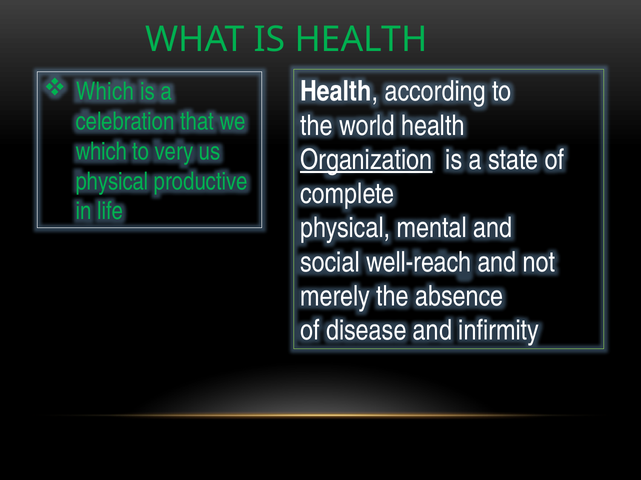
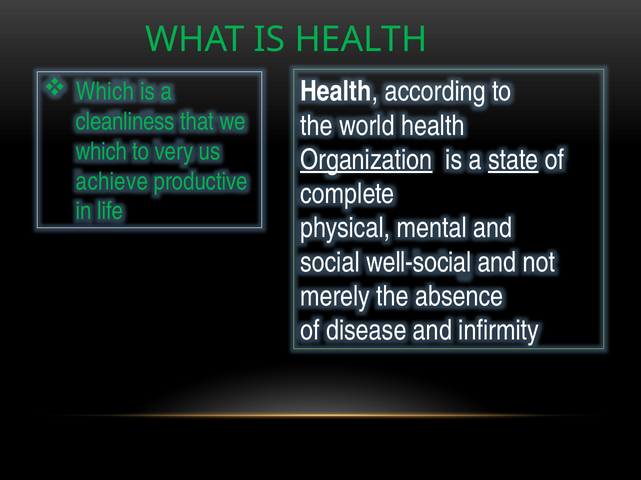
celebration: celebration -> cleanliness
state underline: none -> present
physical at (112, 182): physical -> achieve
well-reach: well-reach -> well-social
